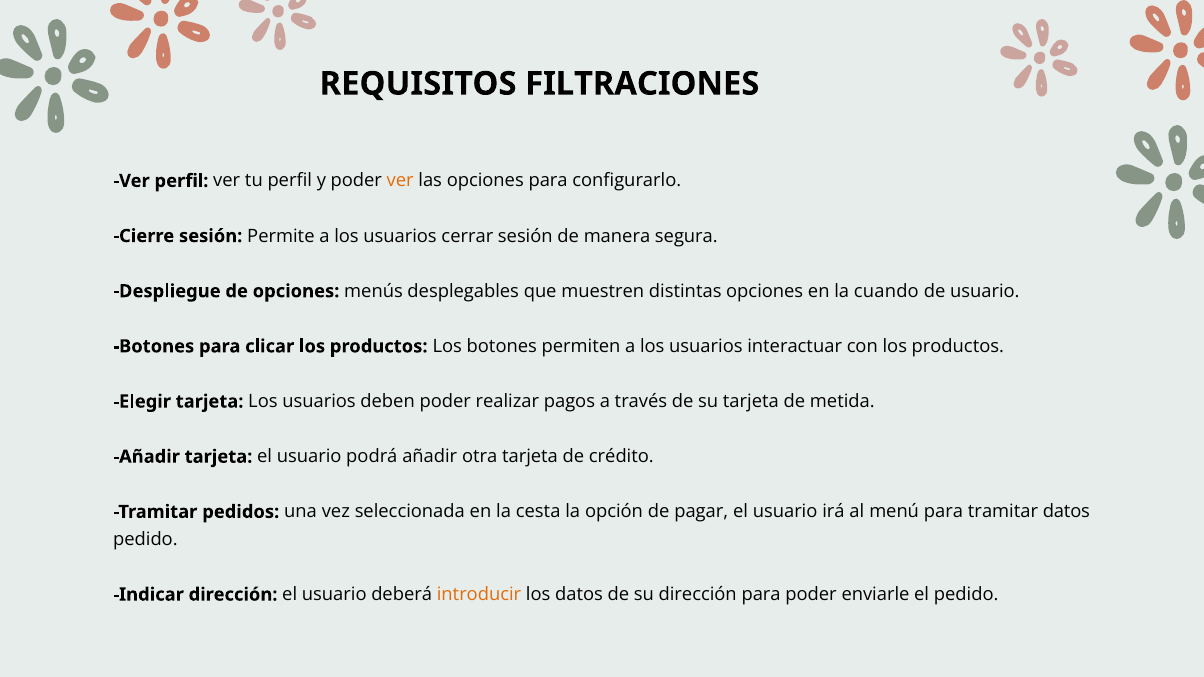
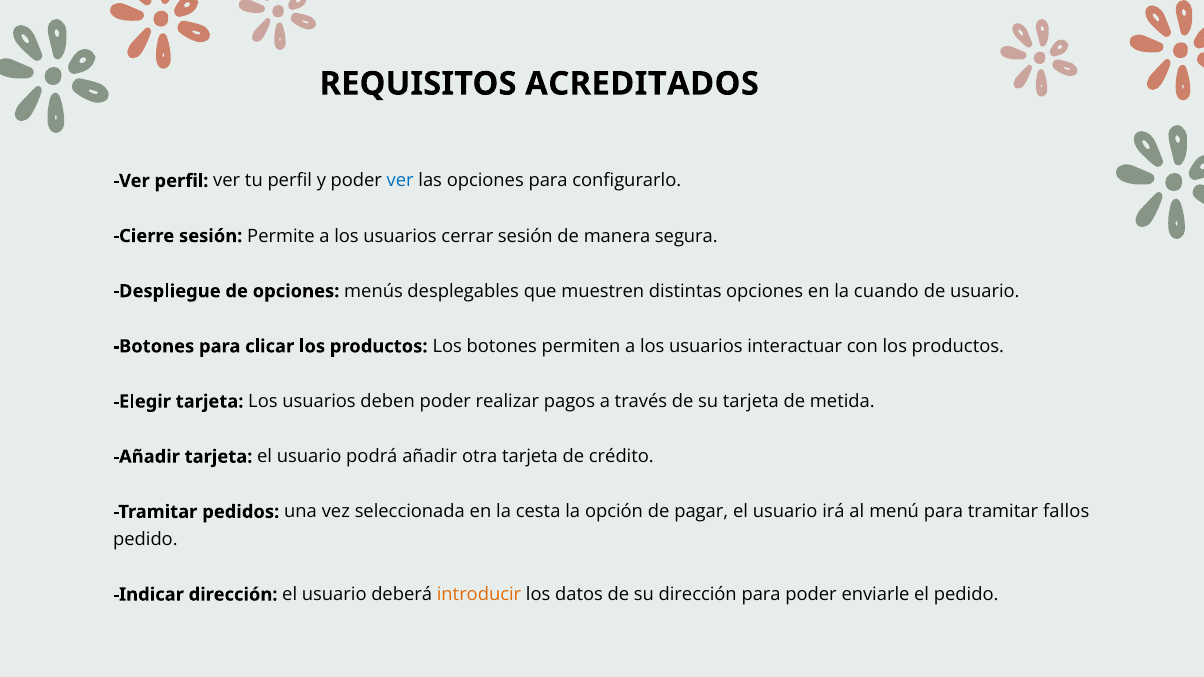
FILTRACIONES: FILTRACIONES -> ACREDITADOS
ver at (400, 181) colour: orange -> blue
tramitar datos: datos -> fallos
